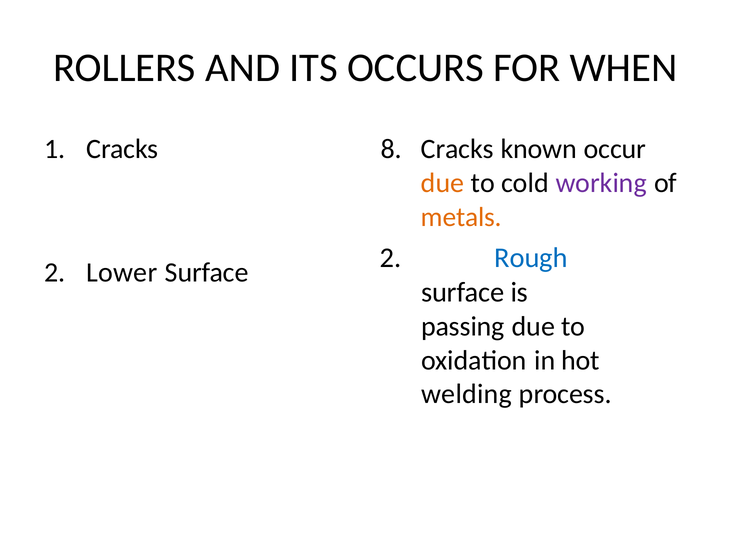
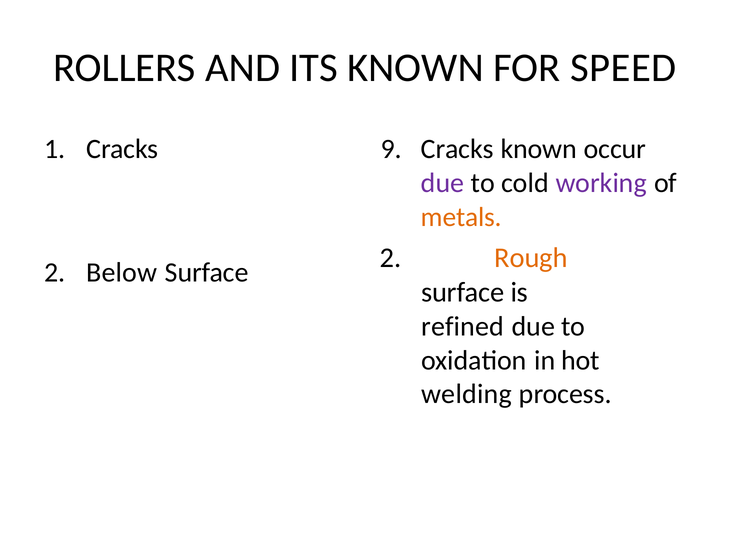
ITS OCCURS: OCCURS -> KNOWN
WHEN: WHEN -> SPEED
8: 8 -> 9
due at (443, 183) colour: orange -> purple
Rough colour: blue -> orange
Lower: Lower -> Below
passing: passing -> refined
